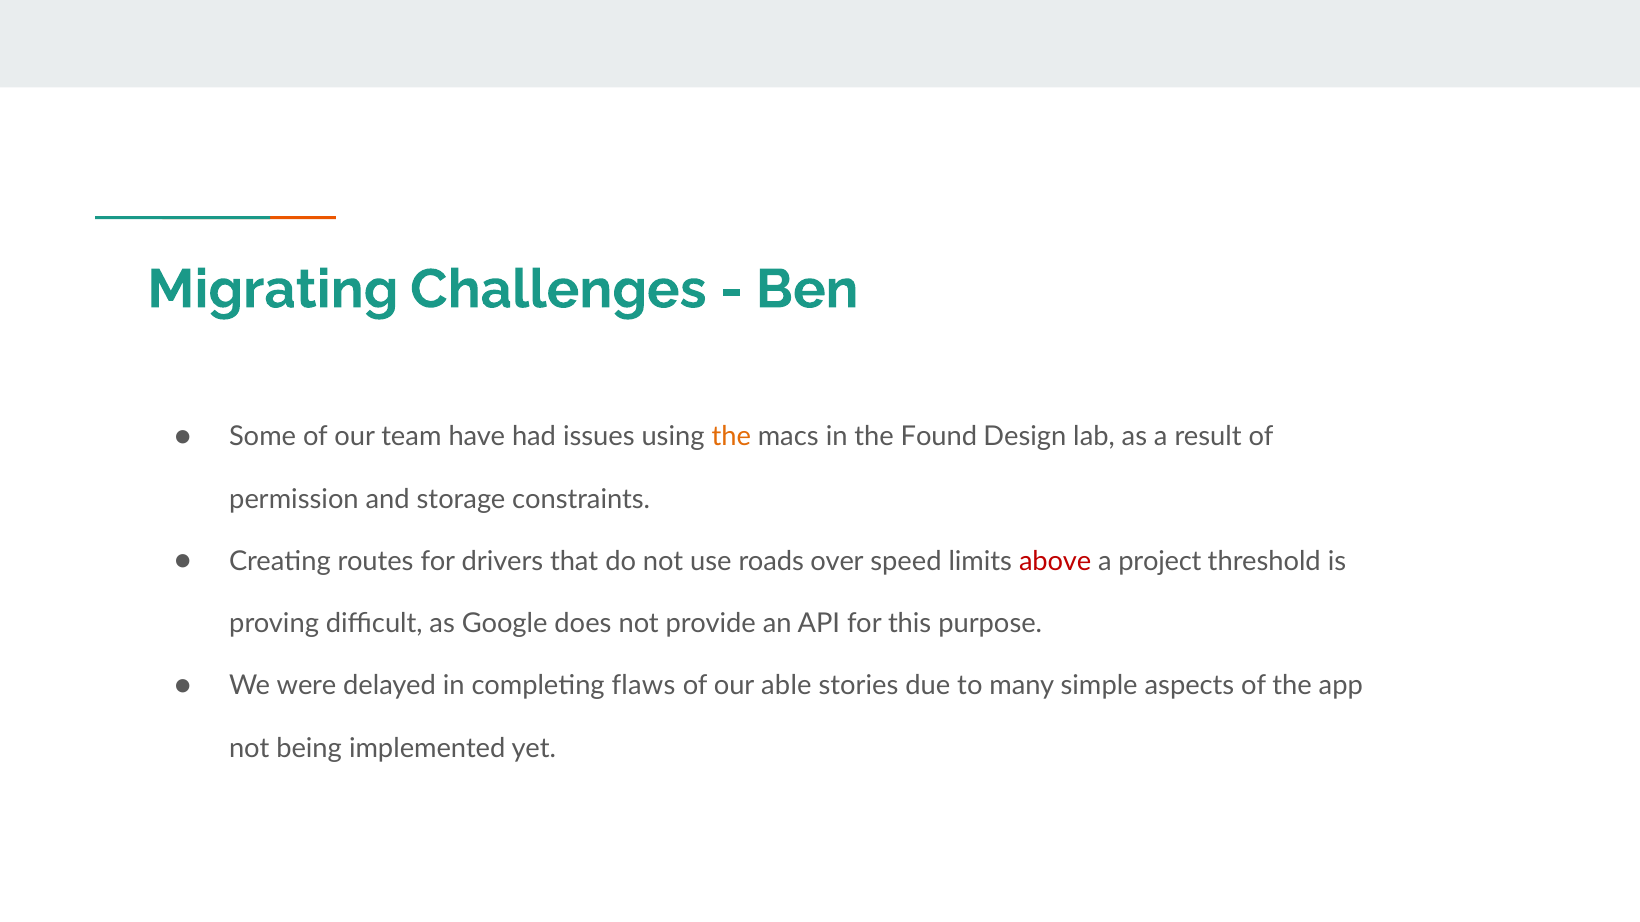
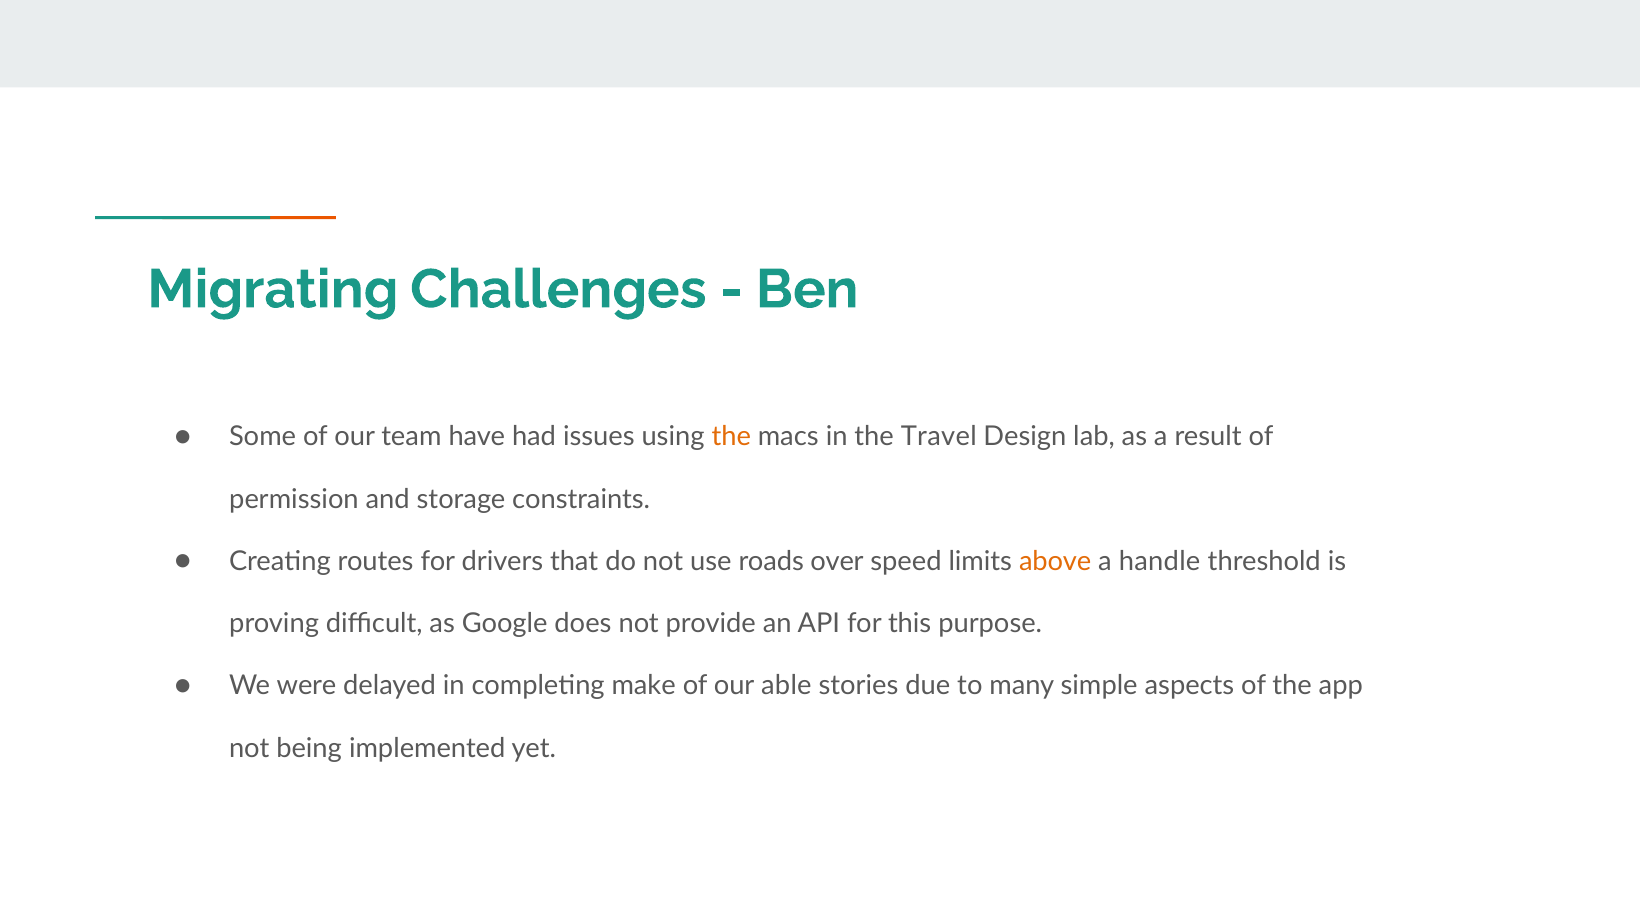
Found: Found -> Travel
above colour: red -> orange
project: project -> handle
flaws: flaws -> make
